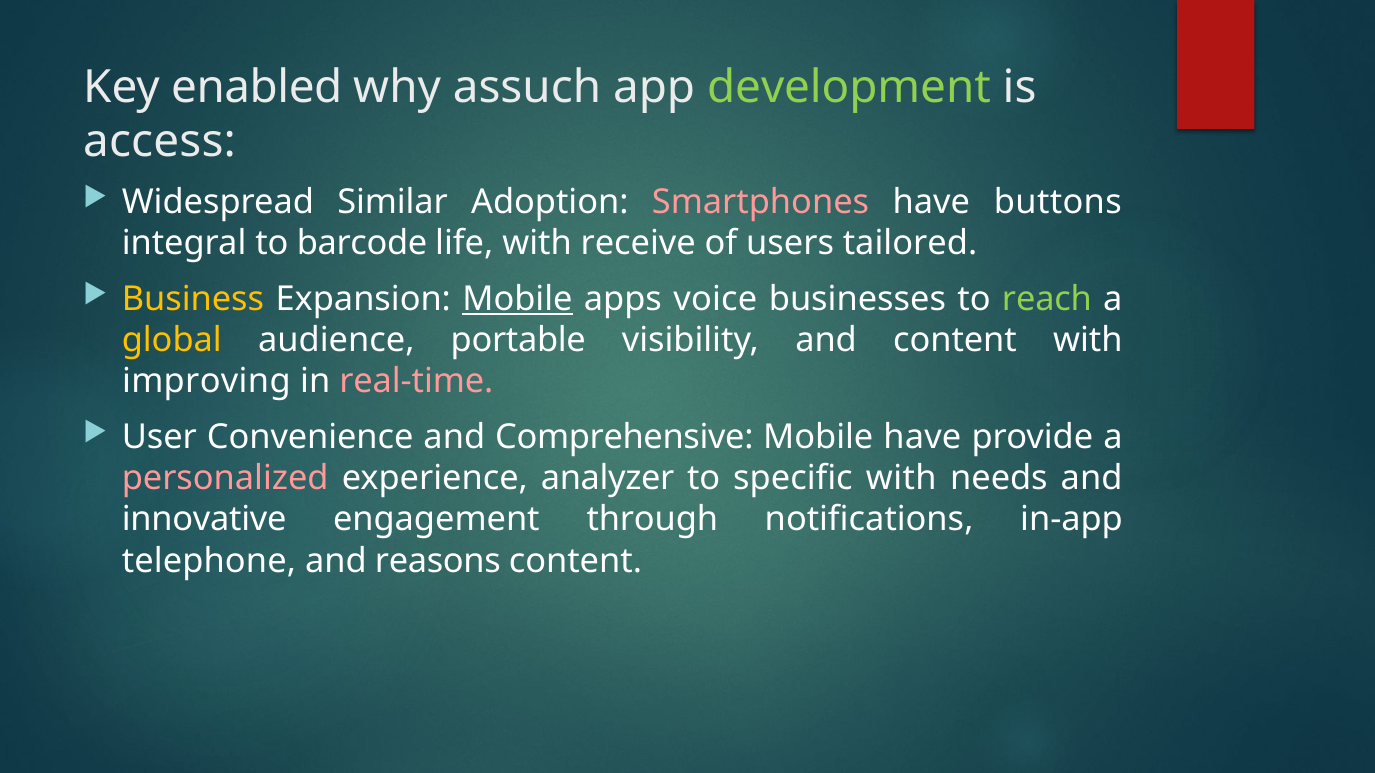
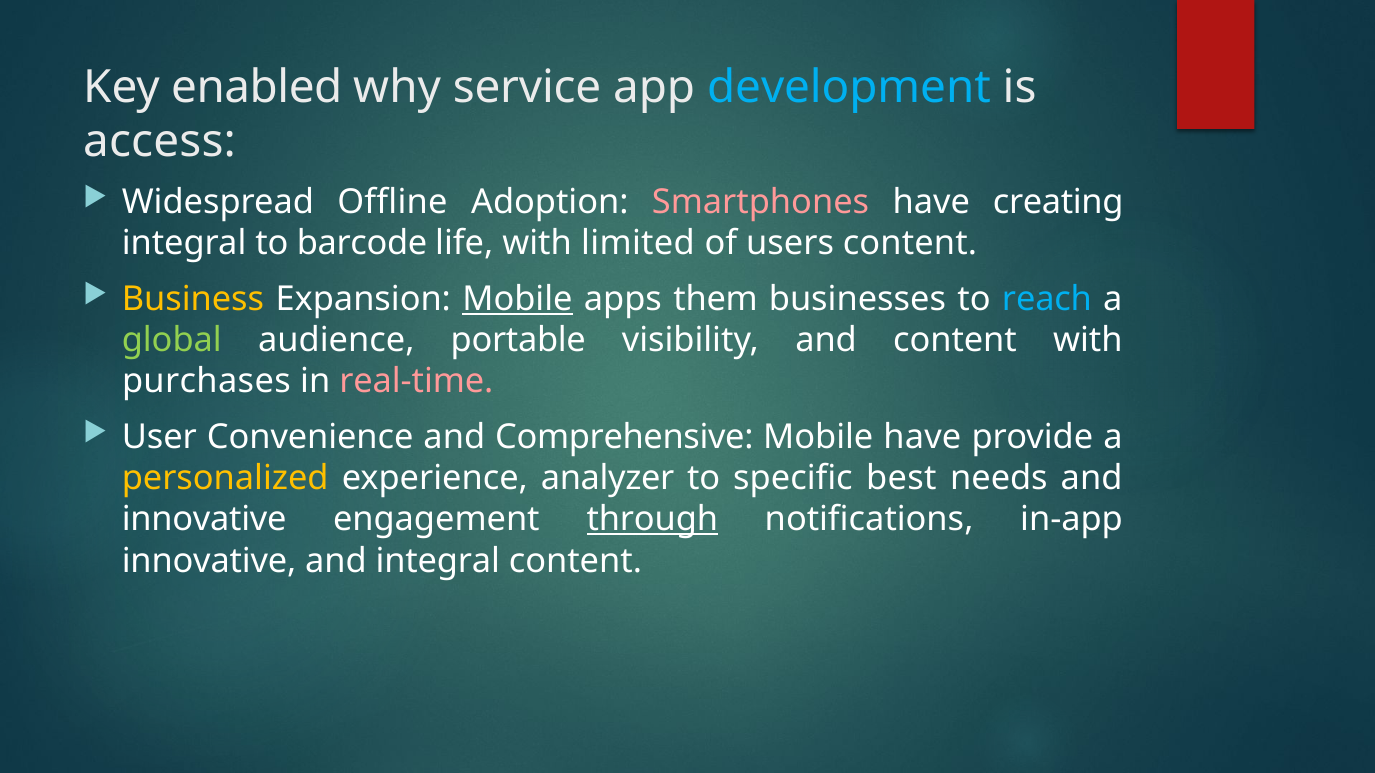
assuch: assuch -> service
development colour: light green -> light blue
Similar: Similar -> Offline
buttons: buttons -> creating
receive: receive -> limited
users tailored: tailored -> content
voice: voice -> them
reach colour: light green -> light blue
global colour: yellow -> light green
improving: improving -> purchases
personalized colour: pink -> yellow
specific with: with -> best
through underline: none -> present
telephone at (209, 561): telephone -> innovative
and reasons: reasons -> integral
